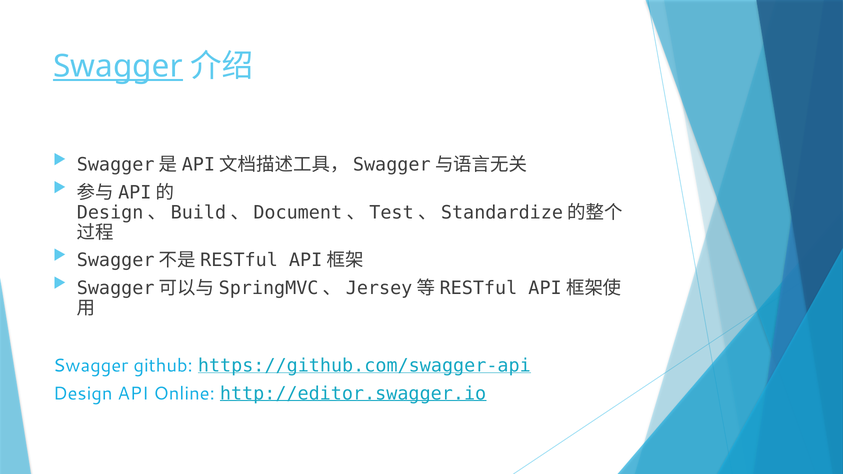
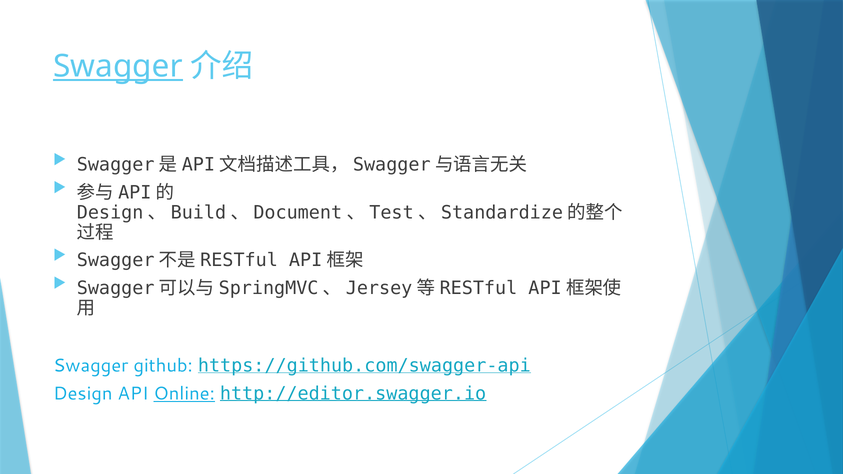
Online underline: none -> present
